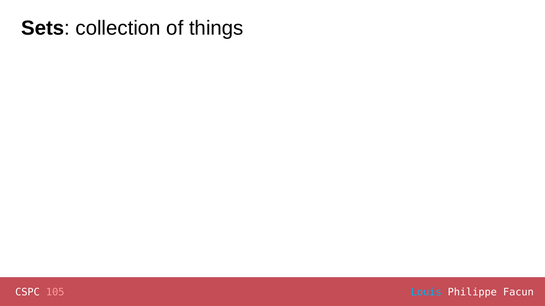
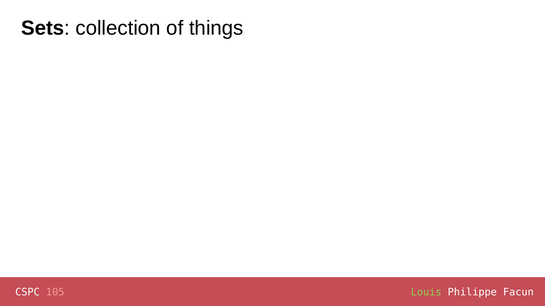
Louis colour: light blue -> light green
